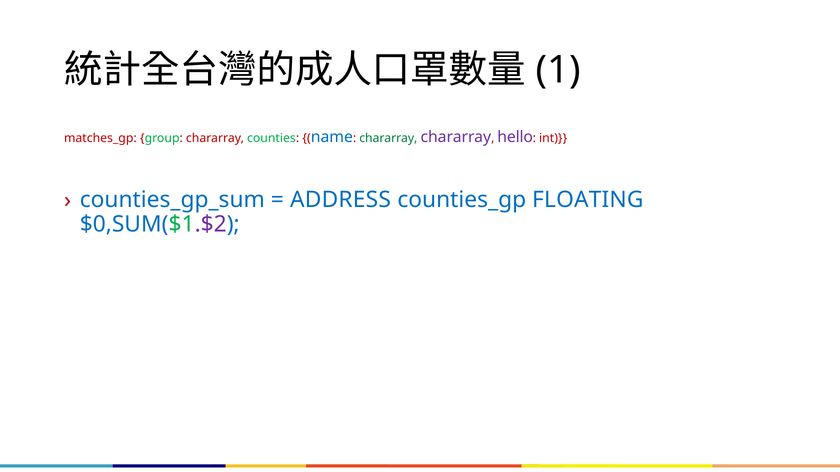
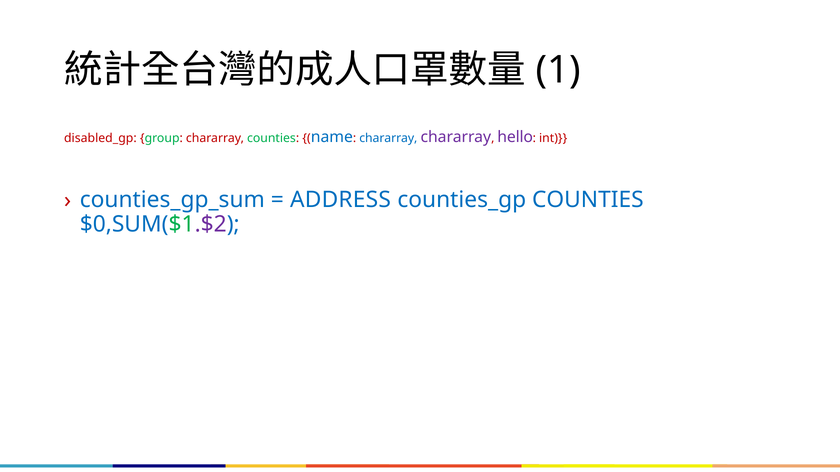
matches_gp: matches_gp -> disabled_gp
chararray at (388, 138) colour: green -> blue
counties_gp FLOATING: FLOATING -> COUNTIES
